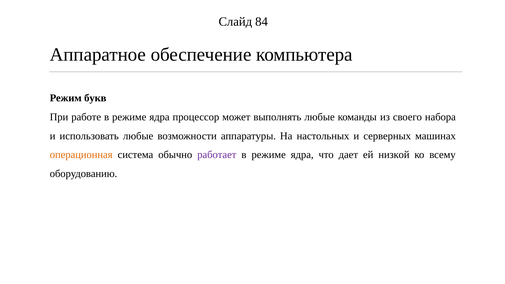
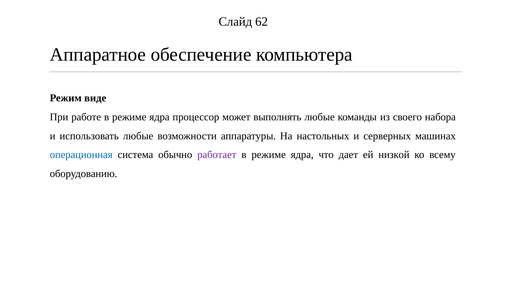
84: 84 -> 62
букв: букв -> виде
операционная colour: orange -> blue
